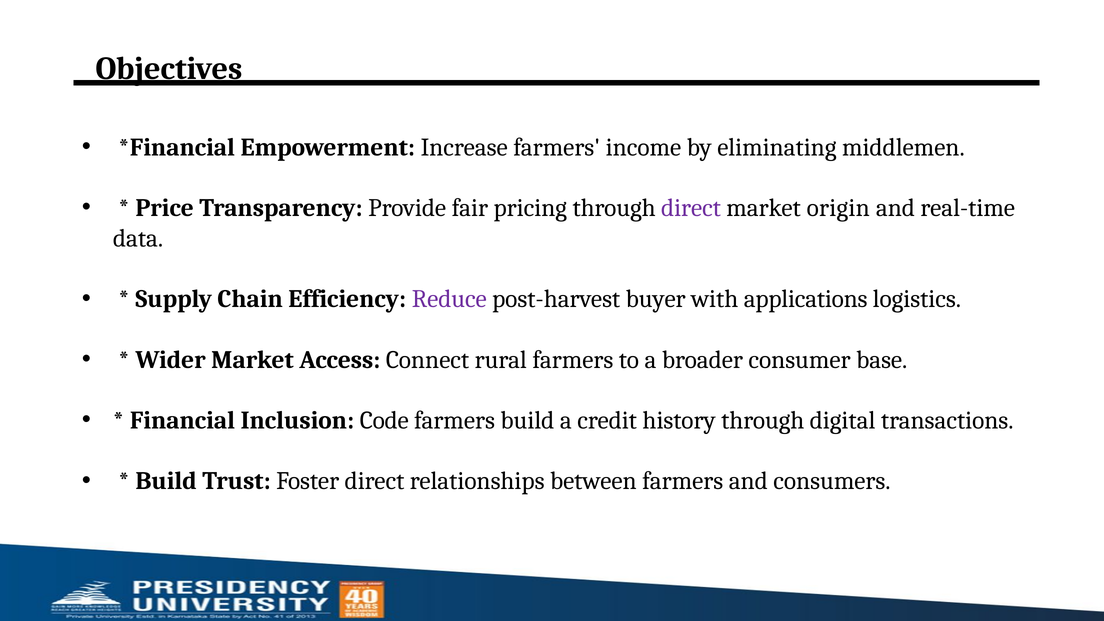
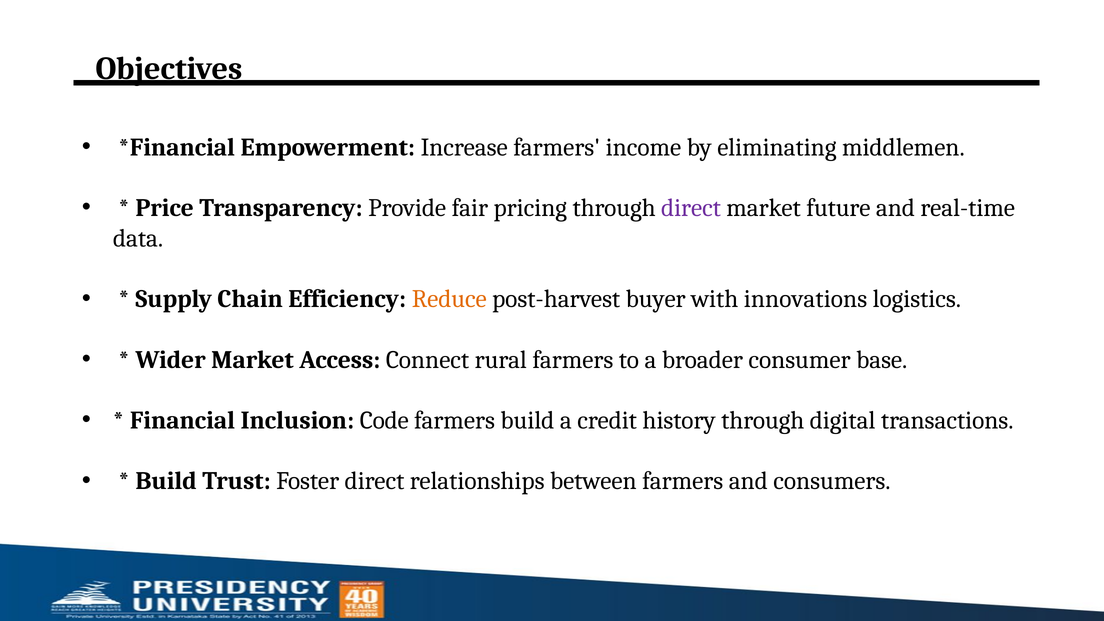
origin: origin -> future
Reduce colour: purple -> orange
applications: applications -> innovations
